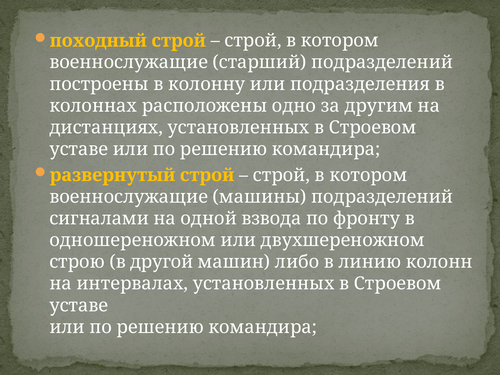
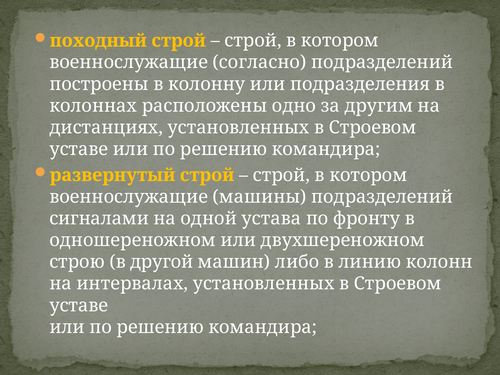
старший: старший -> согласно
взвода: взвода -> устава
